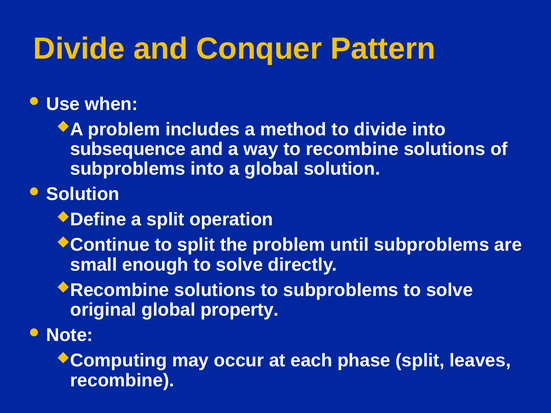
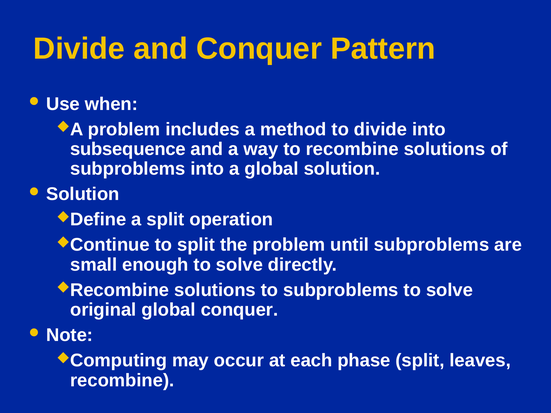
global property: property -> conquer
